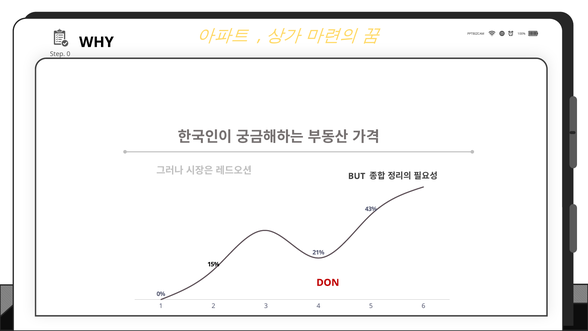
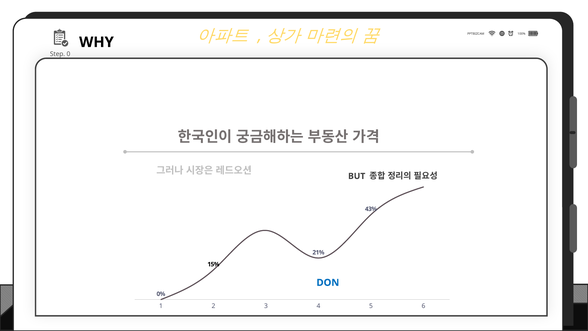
DON colour: red -> blue
